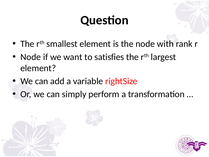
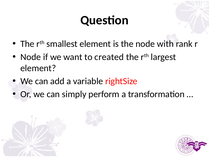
satisfies: satisfies -> created
